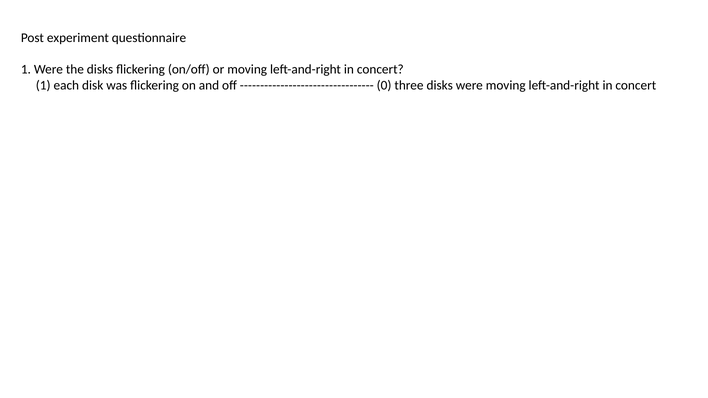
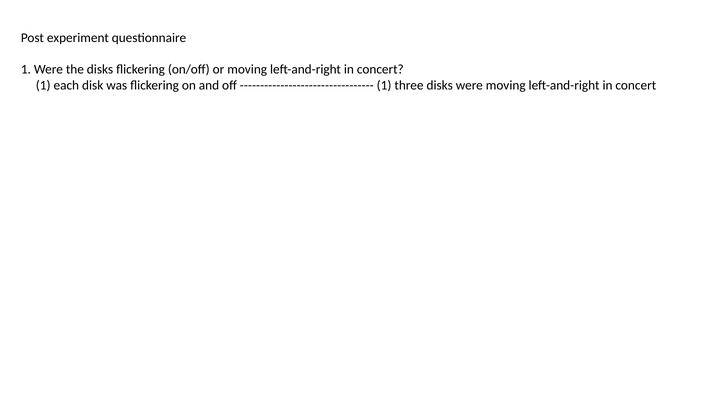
0 at (384, 86): 0 -> 1
